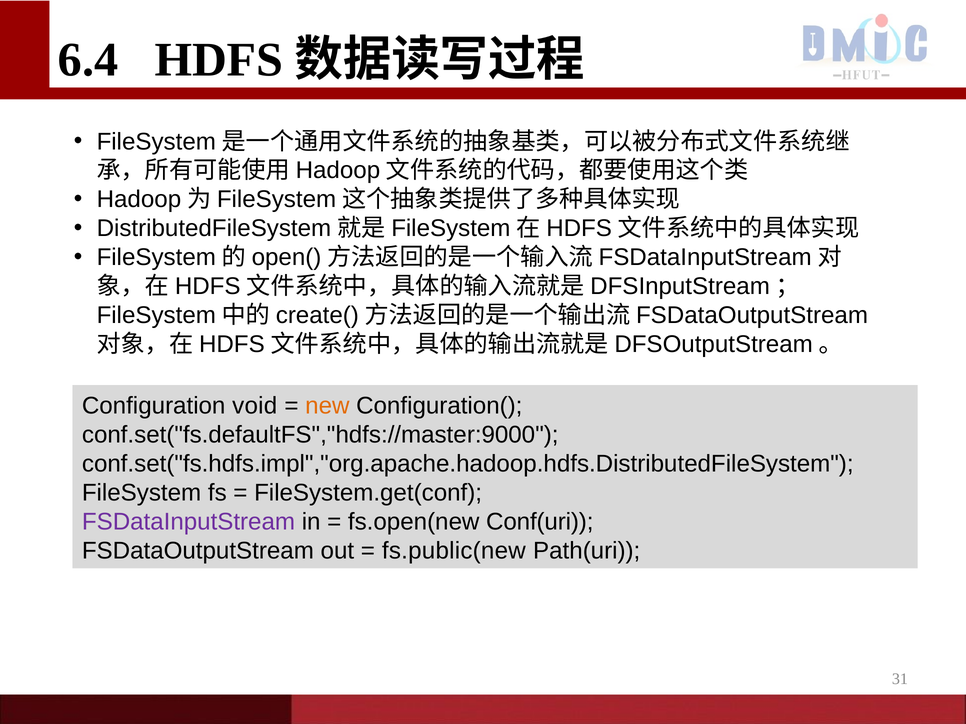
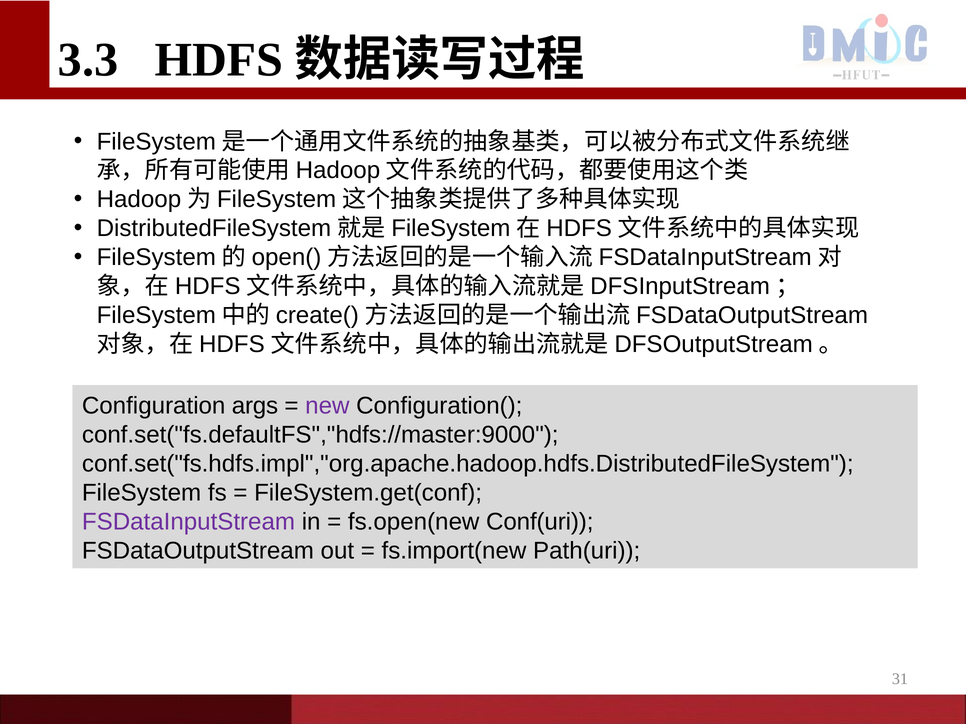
6.4: 6.4 -> 3.3
void: void -> args
new colour: orange -> purple
fs.public(new: fs.public(new -> fs.import(new
